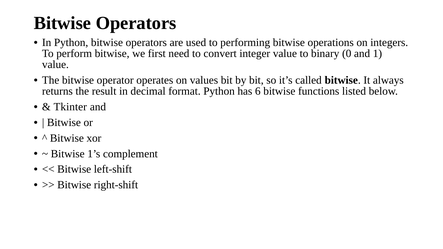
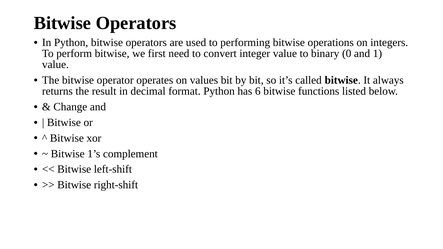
Tkinter: Tkinter -> Change
